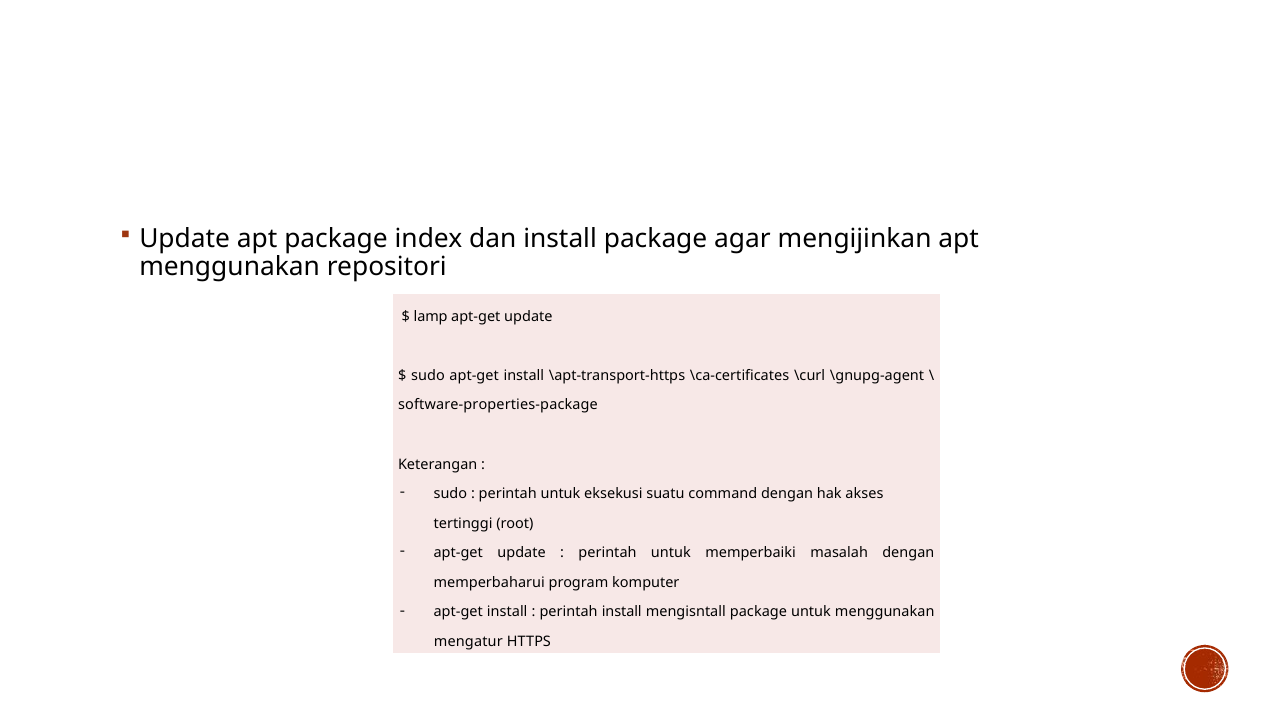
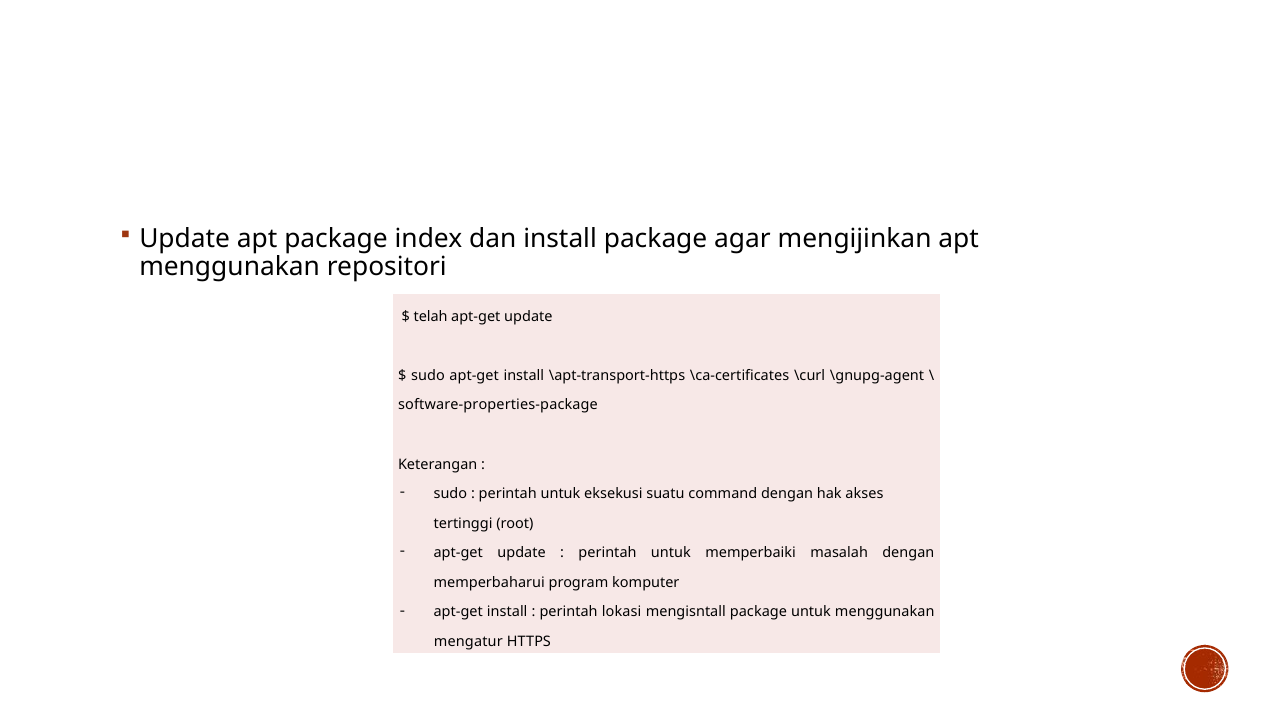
lamp: lamp -> telah
perintah install: install -> lokasi
